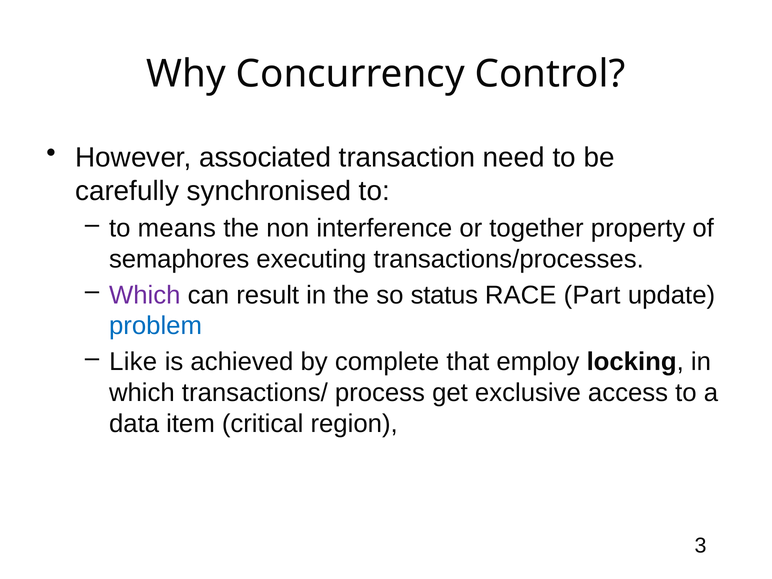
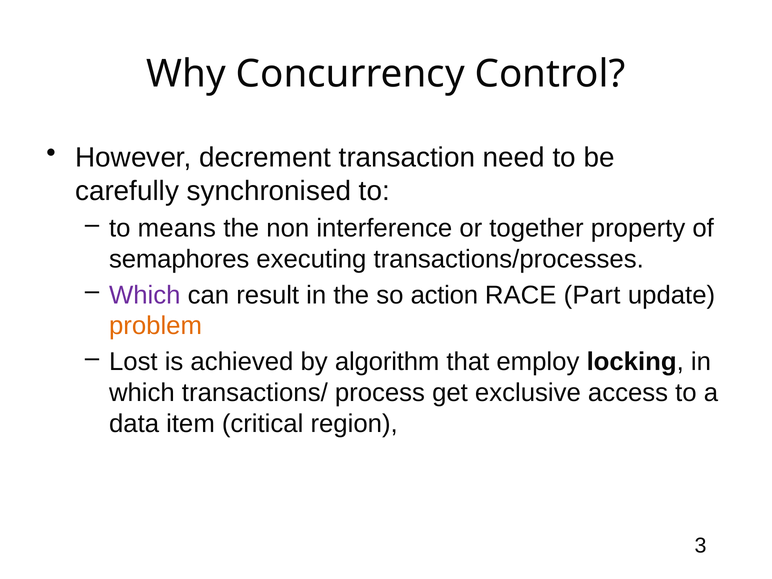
associated: associated -> decrement
status: status -> action
problem colour: blue -> orange
Like: Like -> Lost
complete: complete -> algorithm
